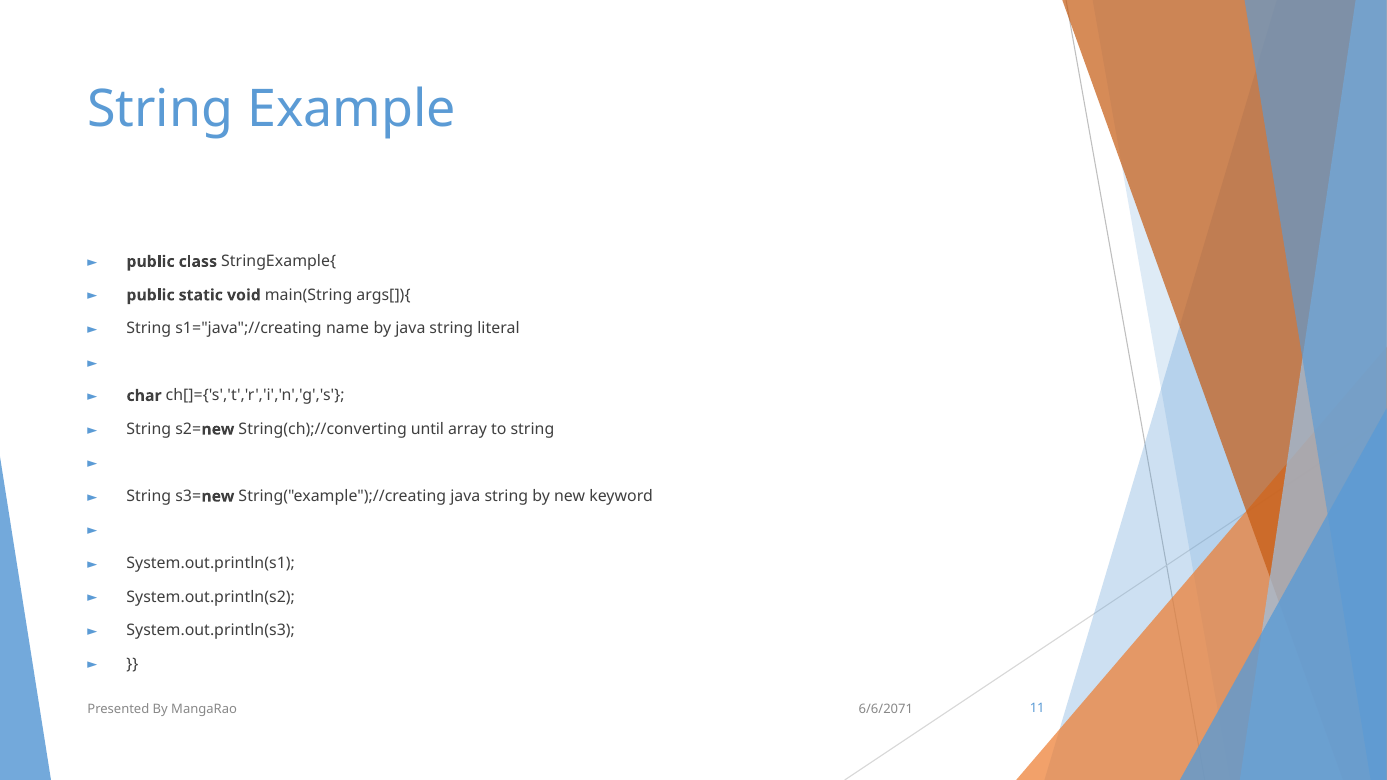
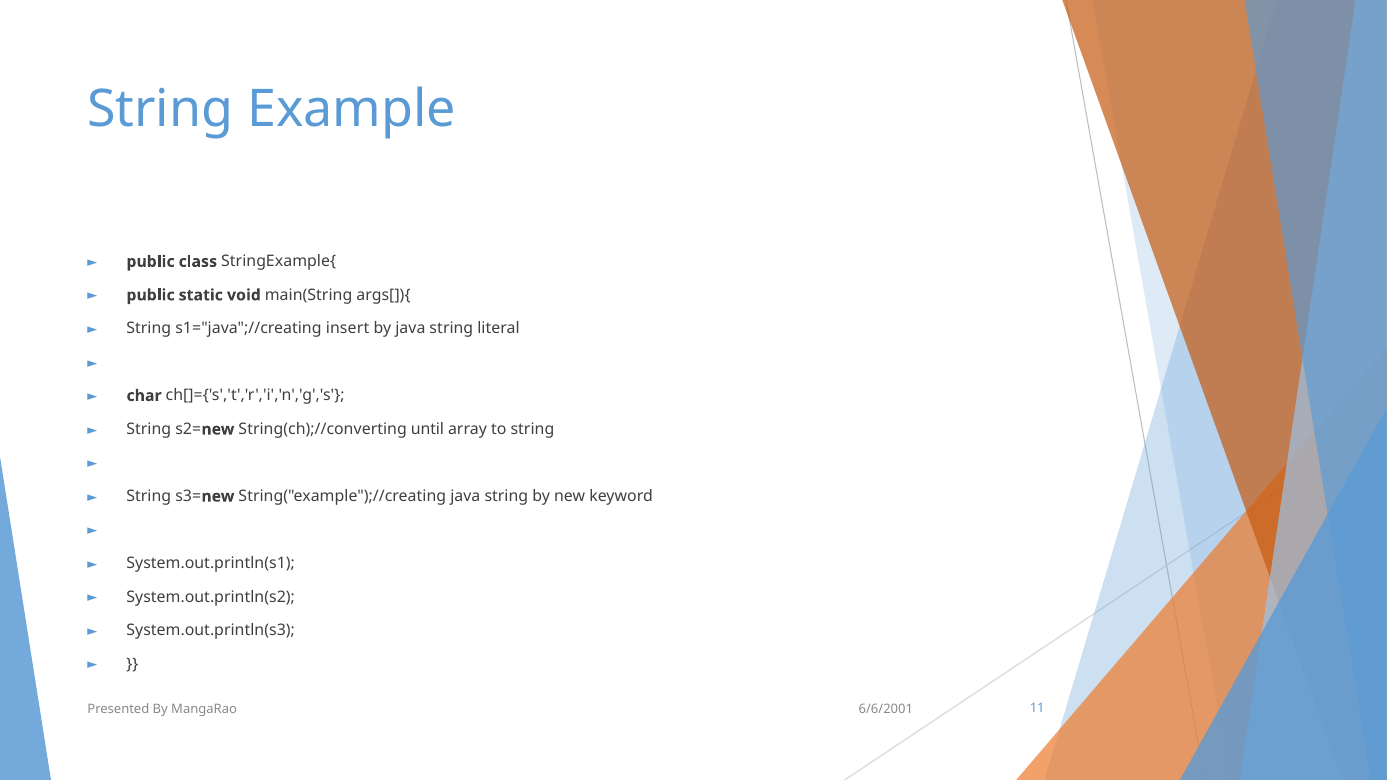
name: name -> insert
6/6/2071: 6/6/2071 -> 6/6/2001
